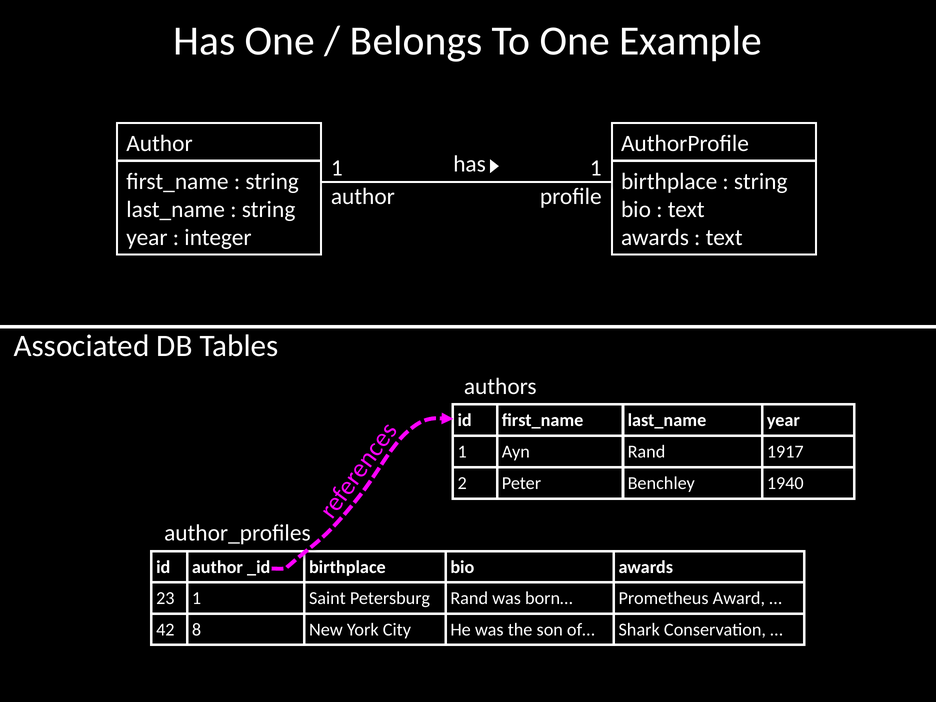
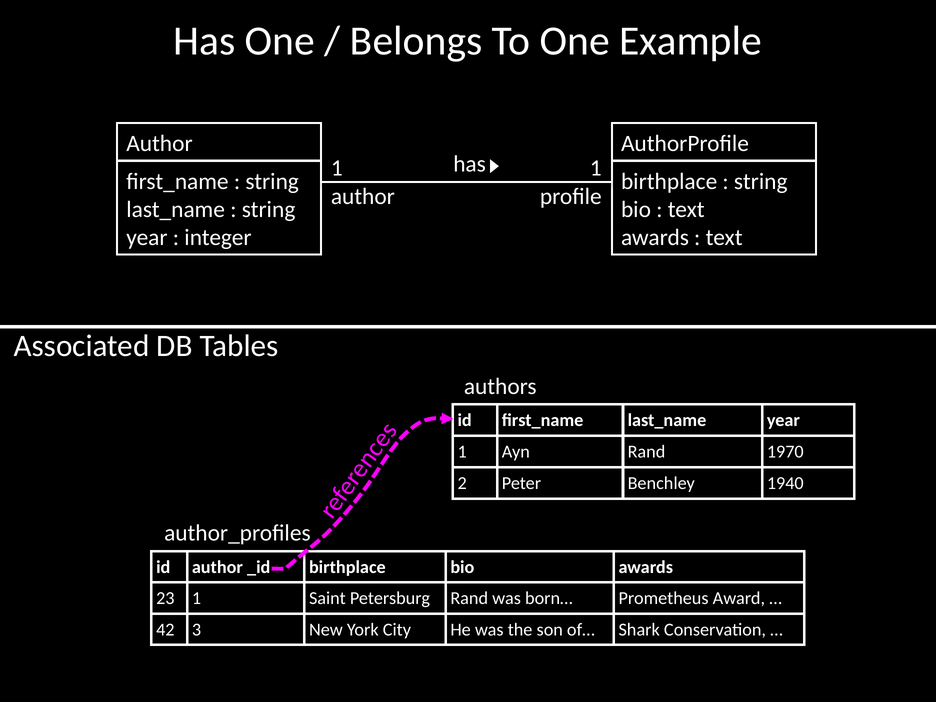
1917: 1917 -> 1970
8: 8 -> 3
